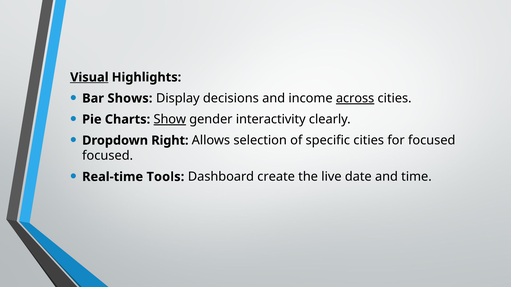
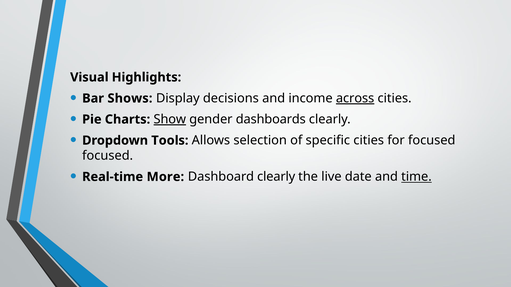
Visual underline: present -> none
interactivity: interactivity -> dashboards
Right: Right -> Tools
Tools: Tools -> More
Dashboard create: create -> clearly
time underline: none -> present
